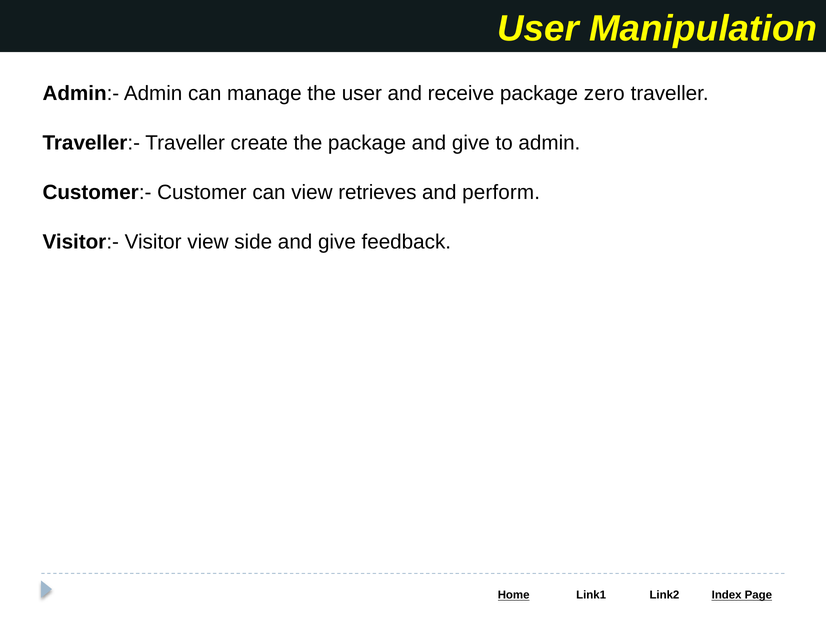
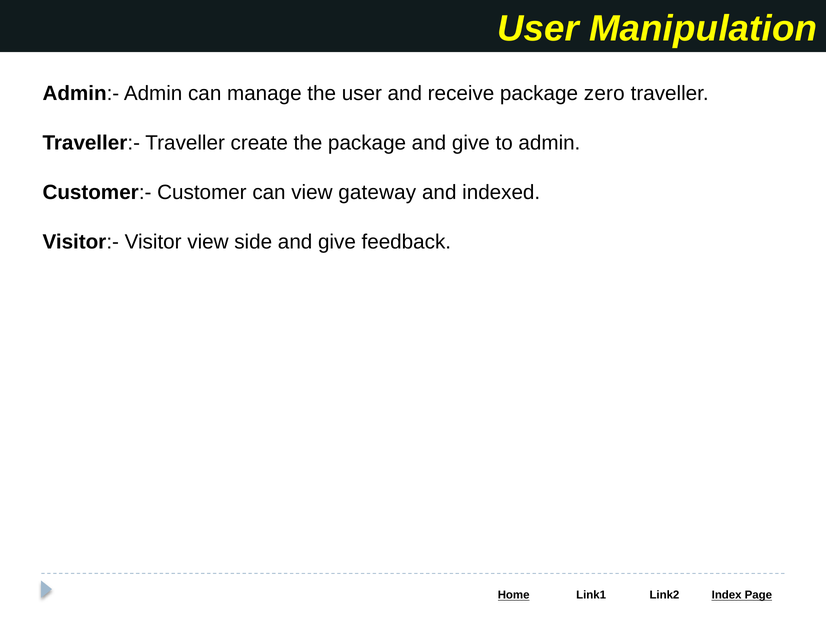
retrieves: retrieves -> gateway
perform: perform -> indexed
